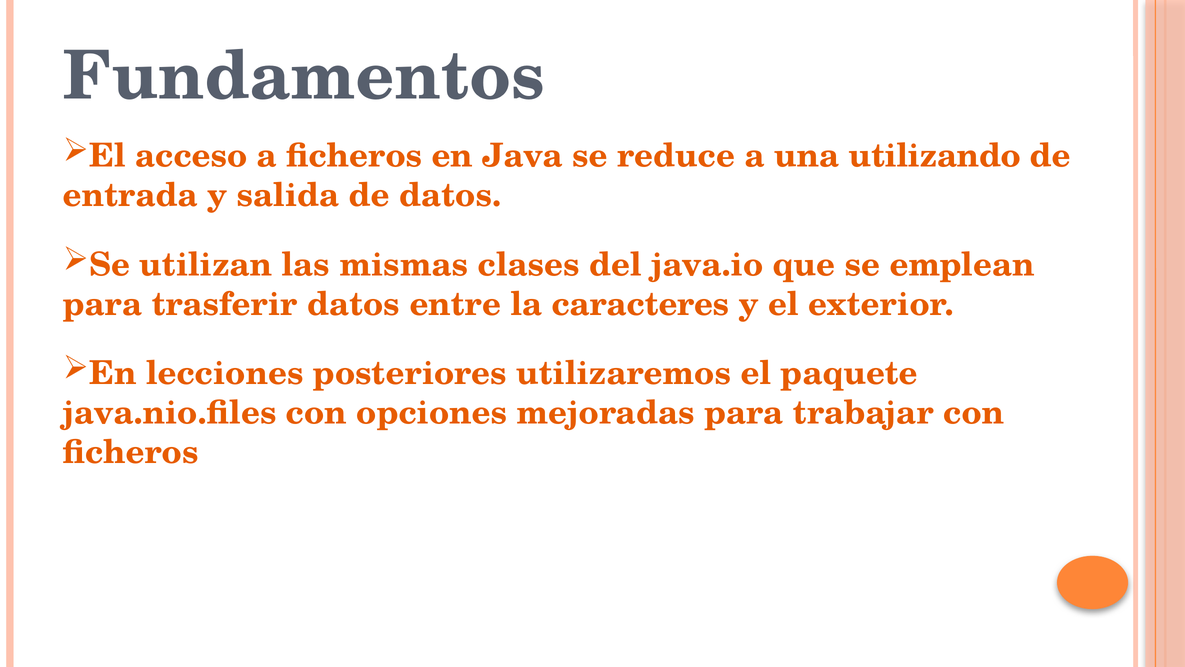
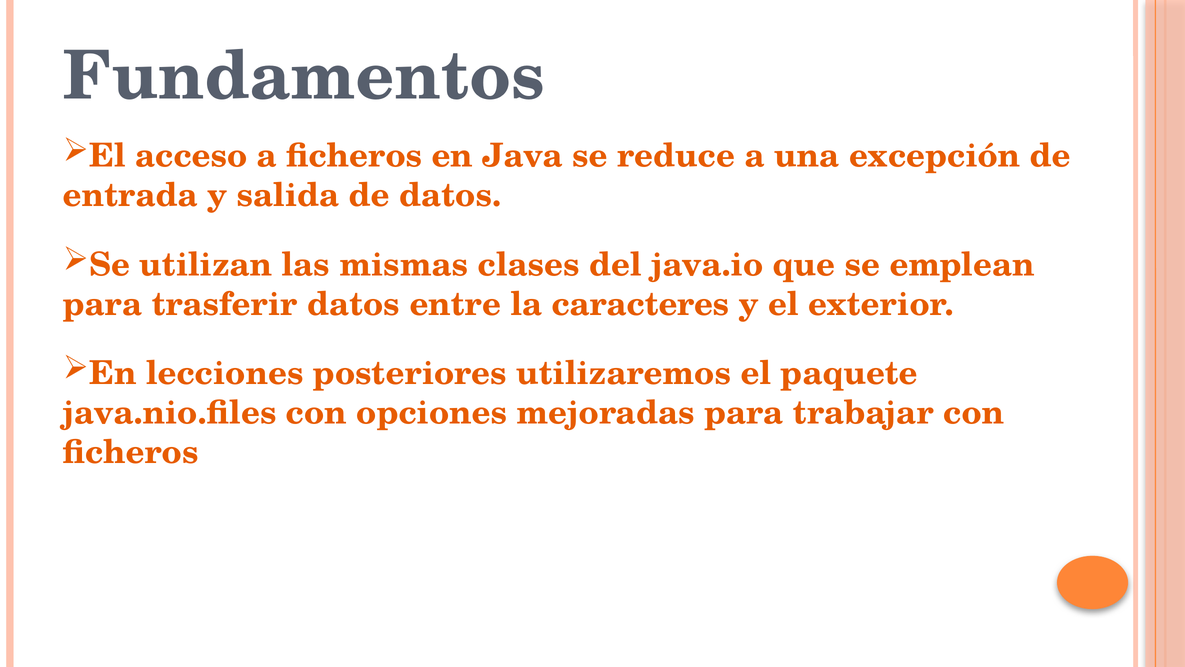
utilizando: utilizando -> excepción
